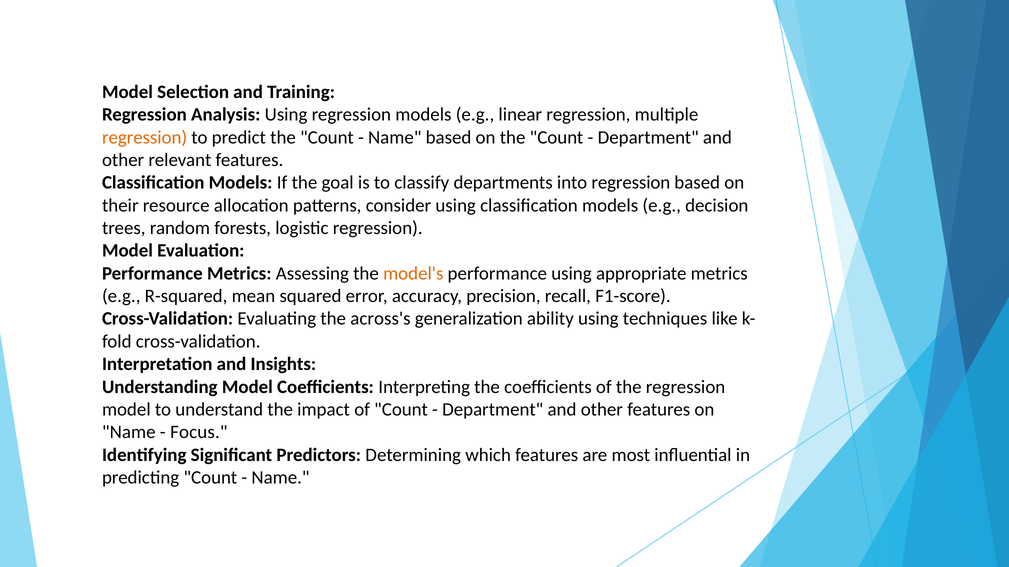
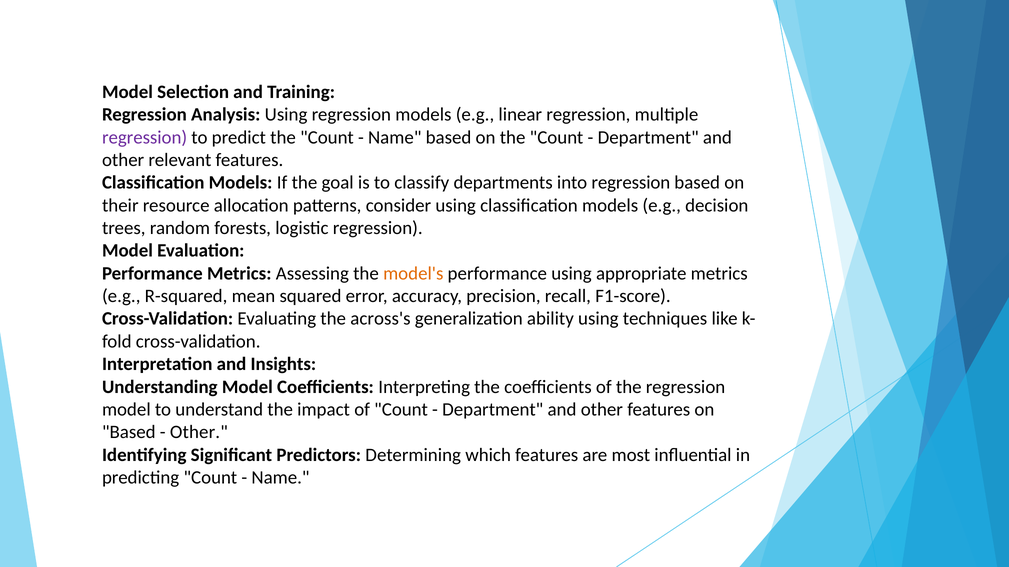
regression at (145, 137) colour: orange -> purple
Name at (129, 433): Name -> Based
Focus at (199, 433): Focus -> Other
